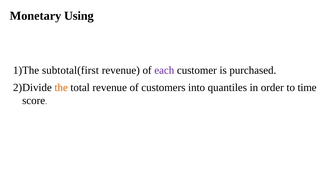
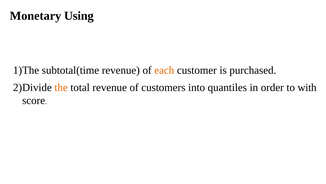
subtotal(first: subtotal(first -> subtotal(time
each colour: purple -> orange
time: time -> with
